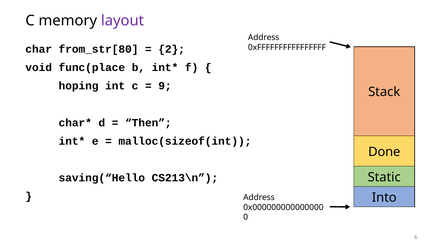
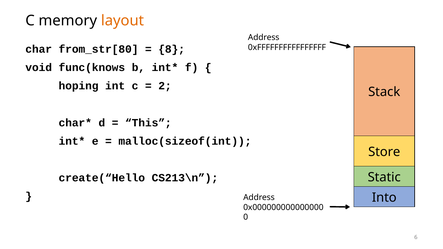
layout colour: purple -> orange
2: 2 -> 8
func(place: func(place -> func(knows
9: 9 -> 2
Then: Then -> This
Done: Done -> Store
saving(“Hello: saving(“Hello -> create(“Hello
